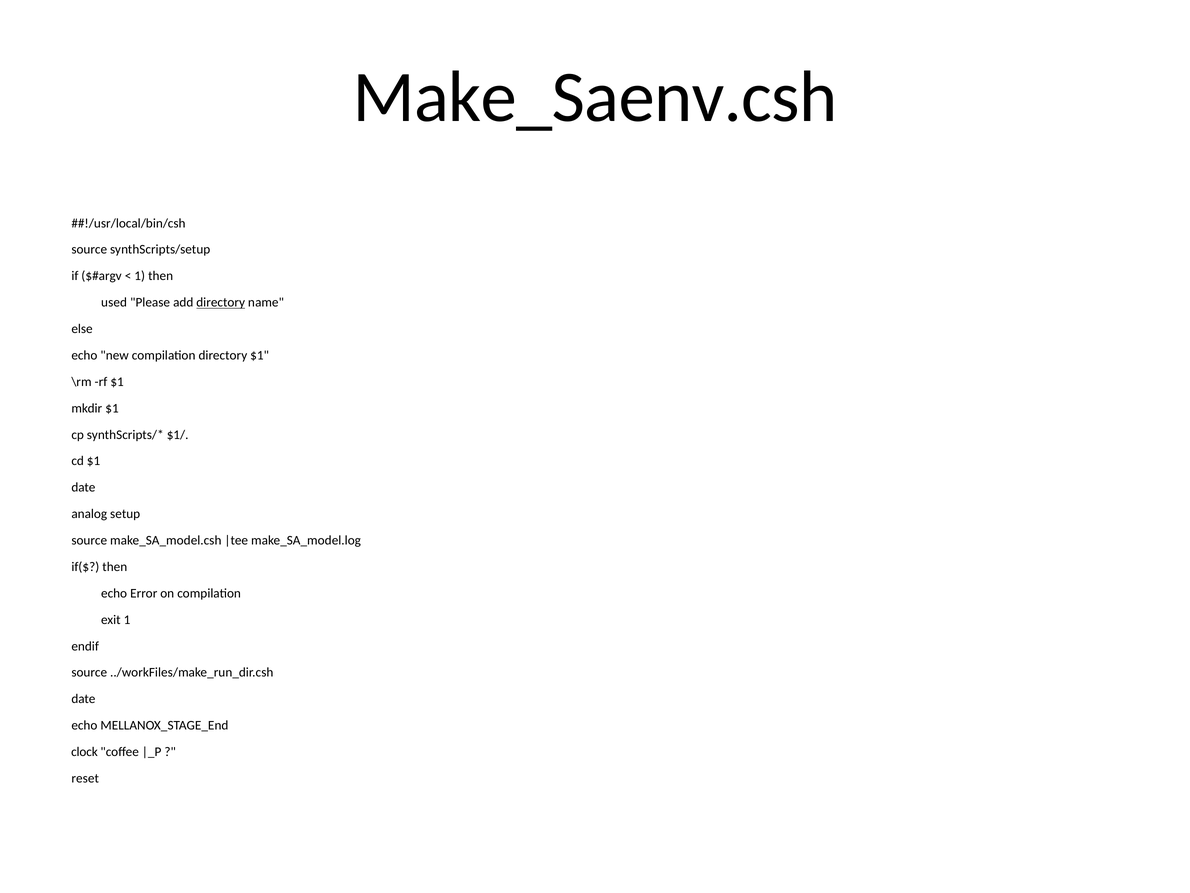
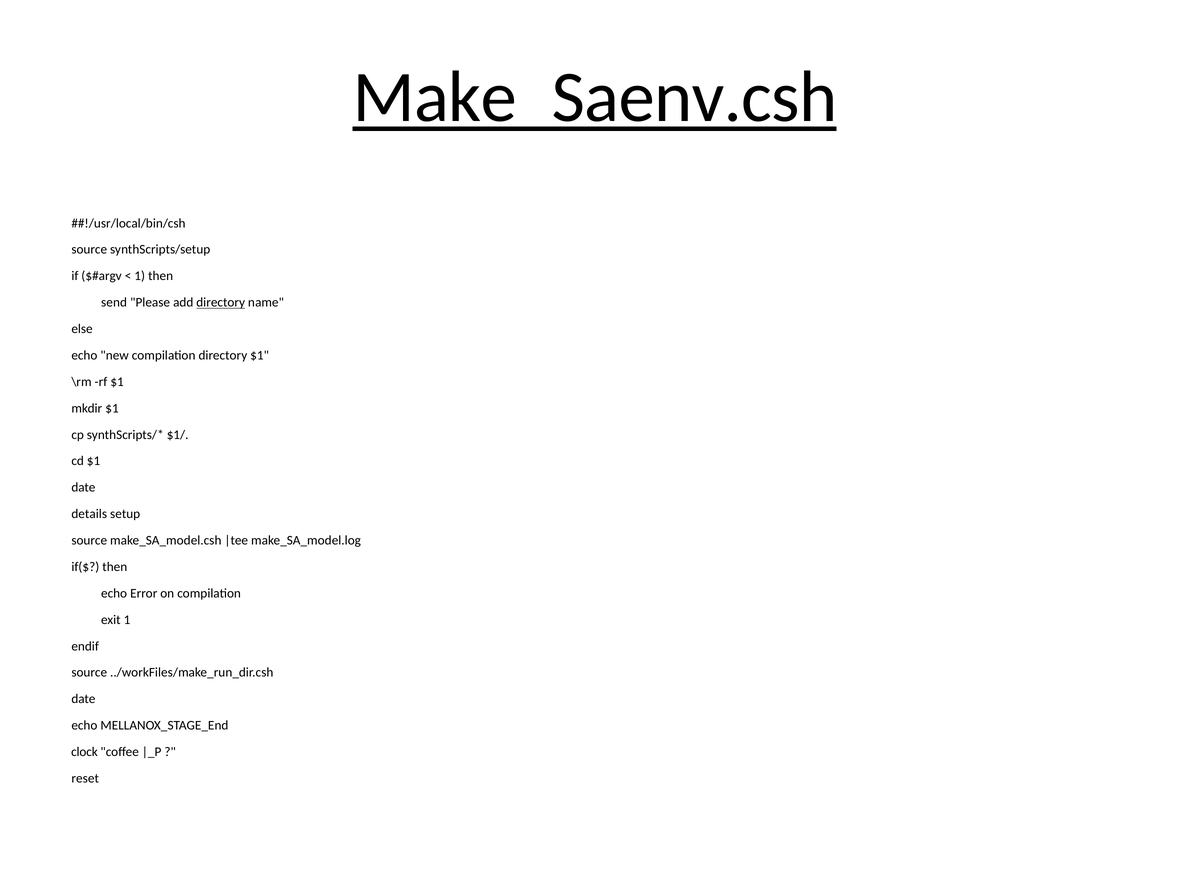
Make_Saenv.csh underline: none -> present
used: used -> send
analog: analog -> details
